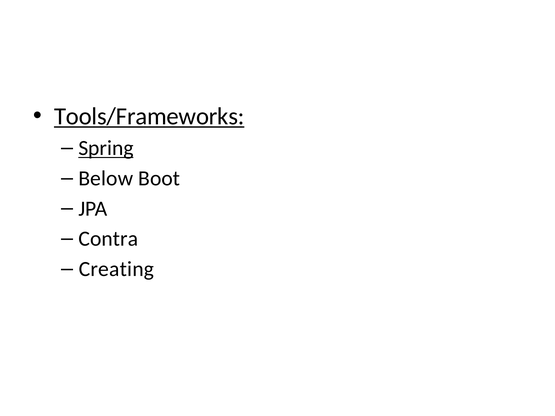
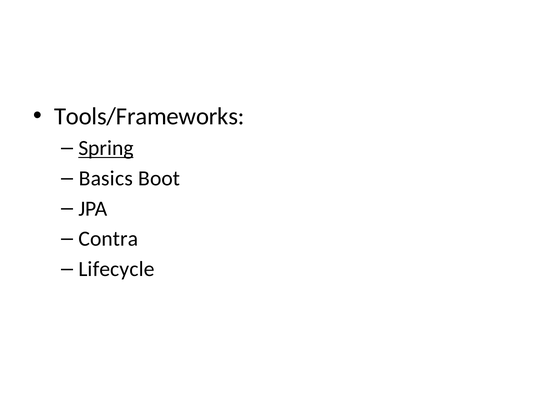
Tools/Frameworks underline: present -> none
Below: Below -> Basics
Creating: Creating -> Lifecycle
